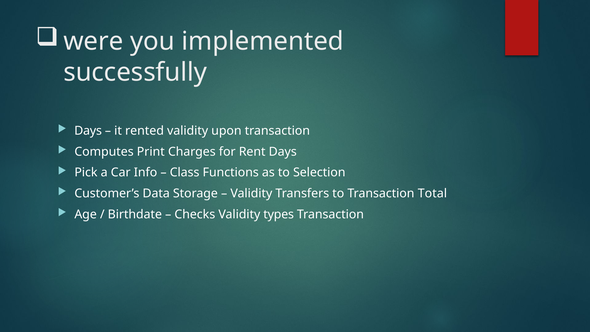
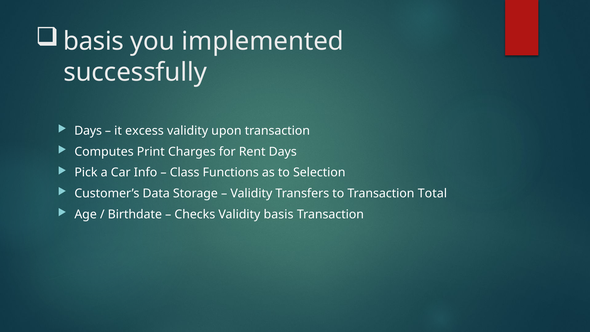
were at (93, 41): were -> basis
rented: rented -> excess
Validity types: types -> basis
